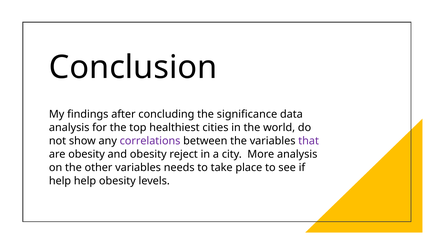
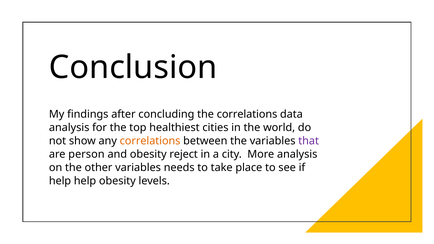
the significance: significance -> correlations
correlations at (150, 141) colour: purple -> orange
are obesity: obesity -> person
